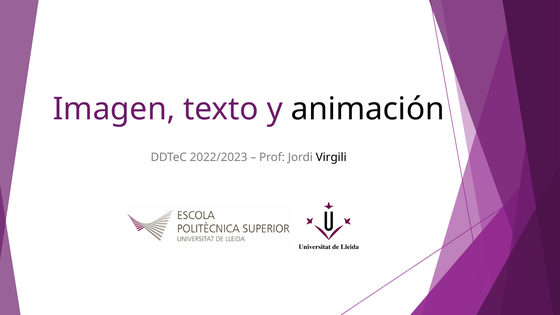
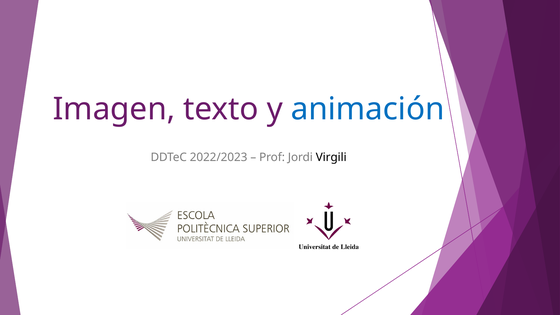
animación colour: black -> blue
